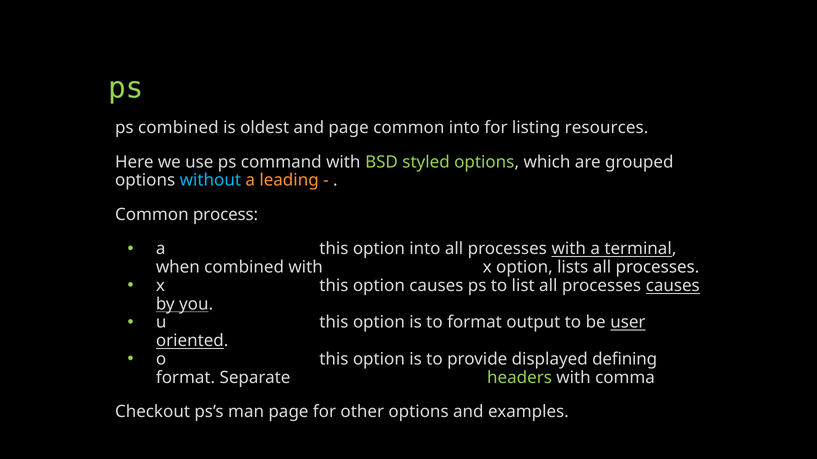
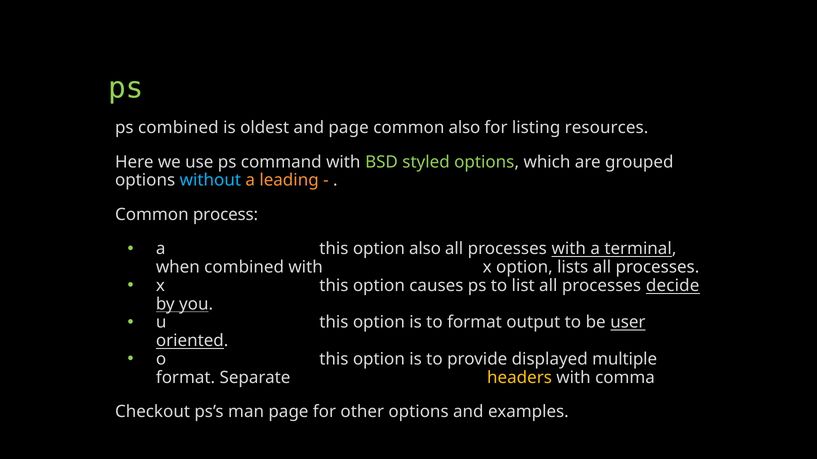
common into: into -> also
option into: into -> also
processes causes: causes -> decide
defining: defining -> multiple
headers colour: light green -> yellow
